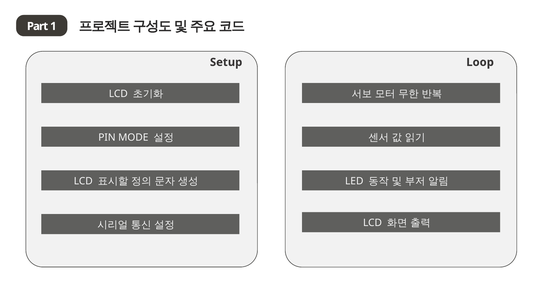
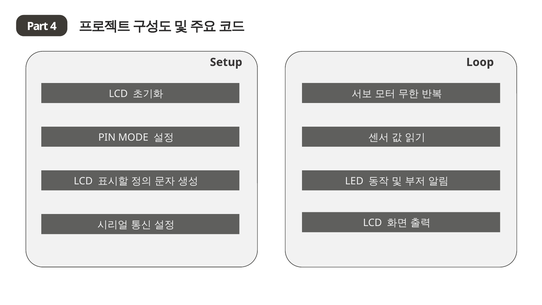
1: 1 -> 4
